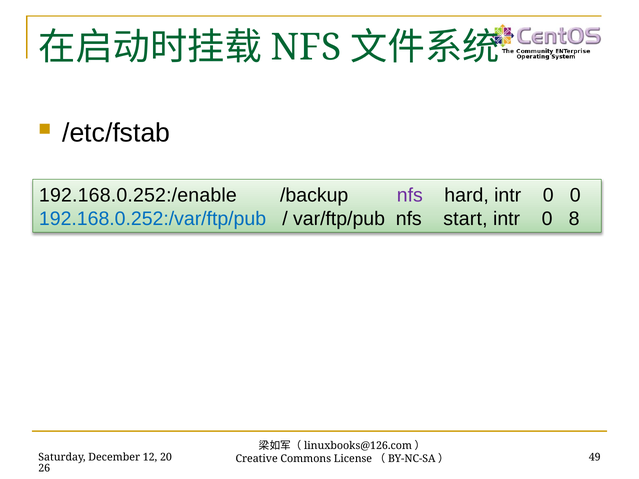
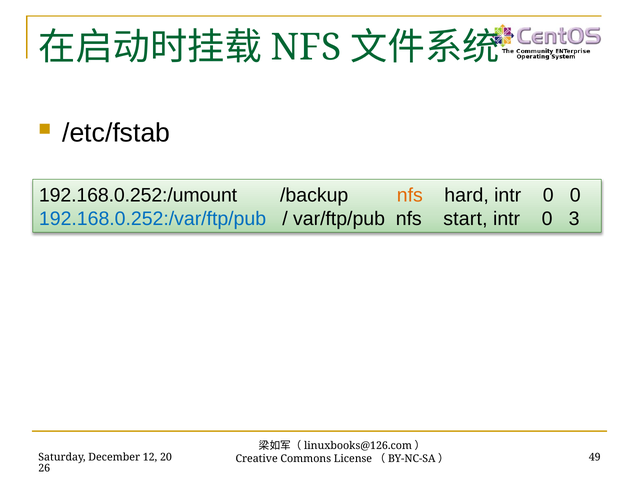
192.168.0.252:/enable: 192.168.0.252:/enable -> 192.168.0.252:/umount
nfs at (410, 195) colour: purple -> orange
8: 8 -> 3
